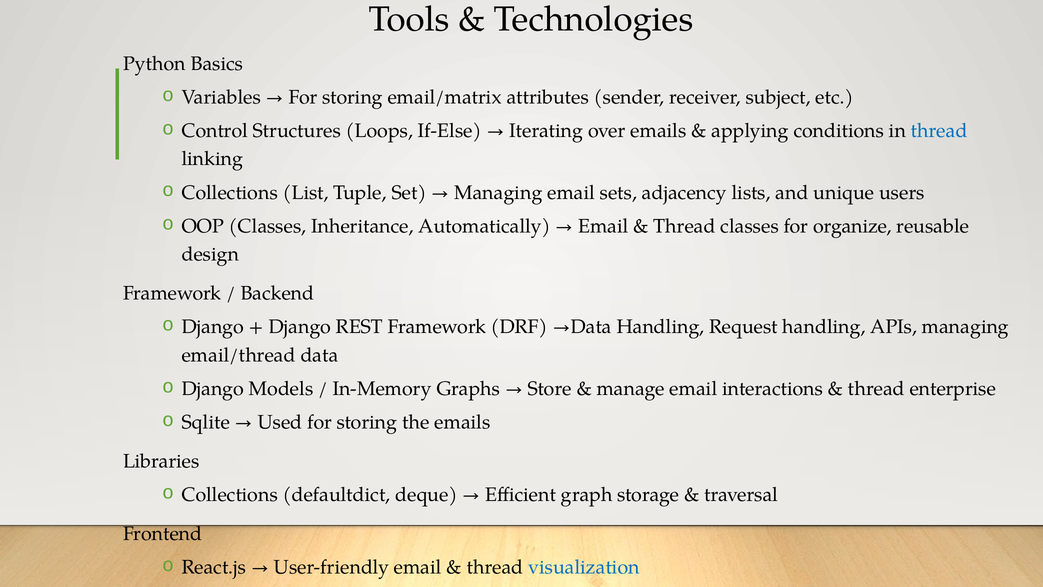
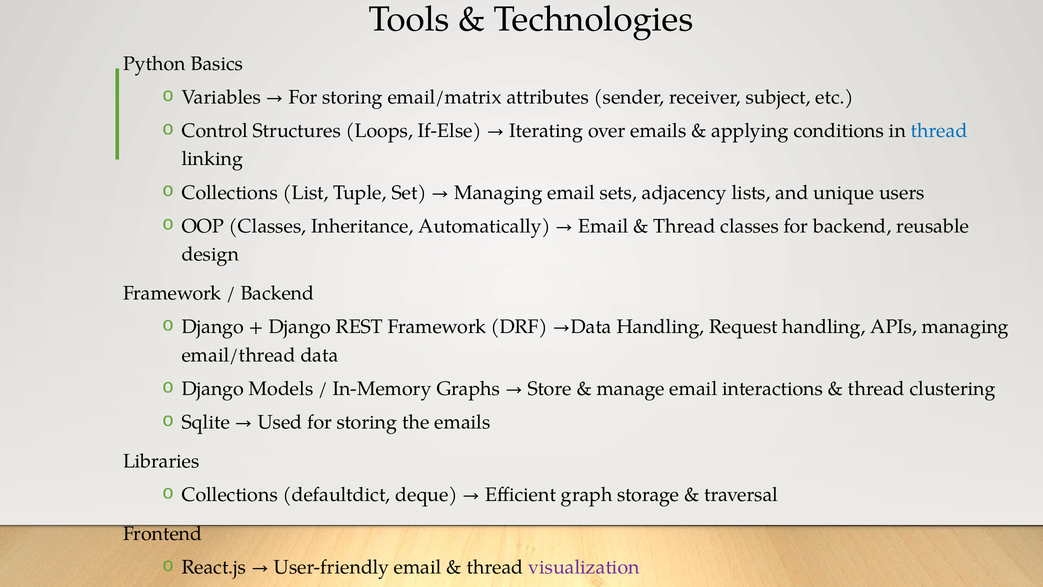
for organize: organize -> backend
enterprise: enterprise -> clustering
visualization colour: blue -> purple
